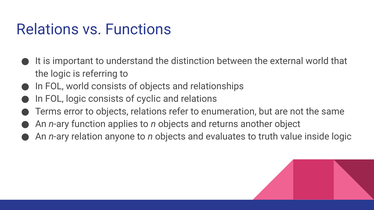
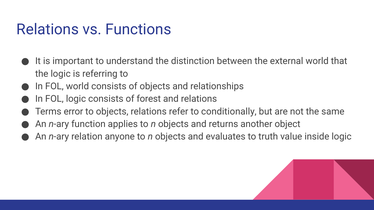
cyclic: cyclic -> forest
enumeration: enumeration -> conditionally
